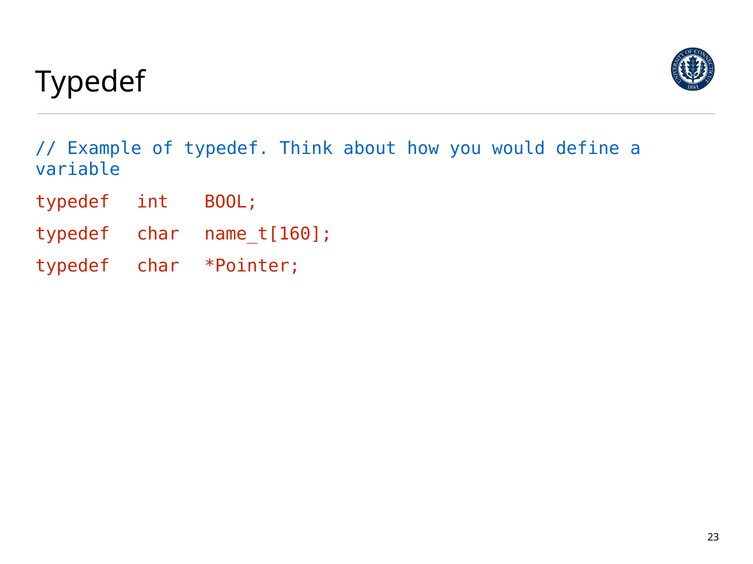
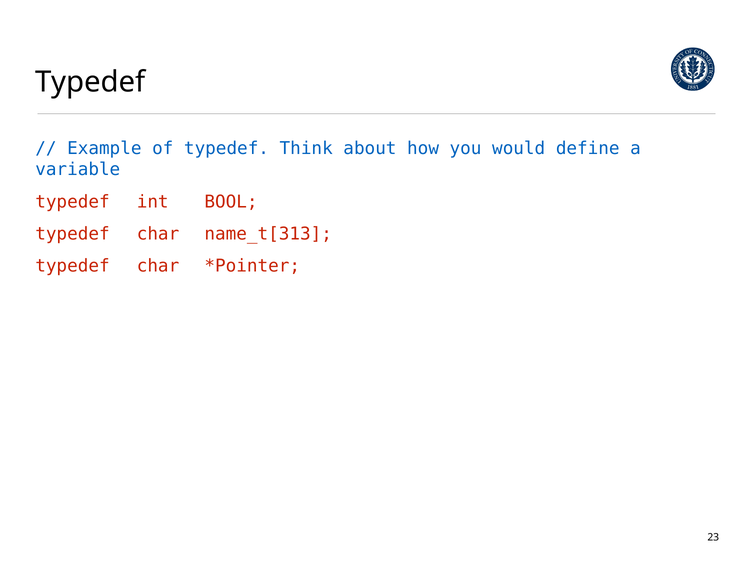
name_t[160: name_t[160 -> name_t[313
